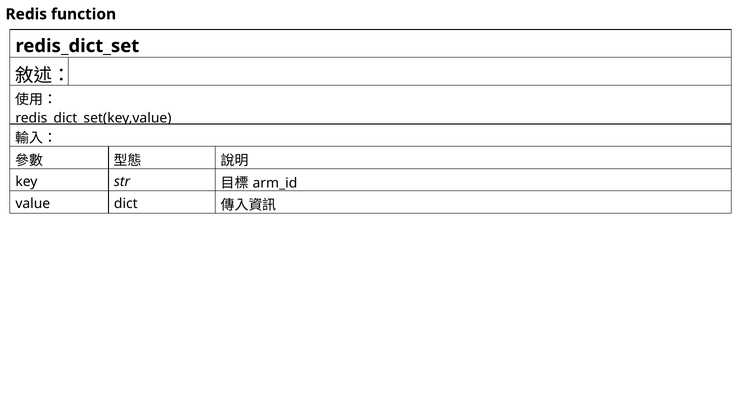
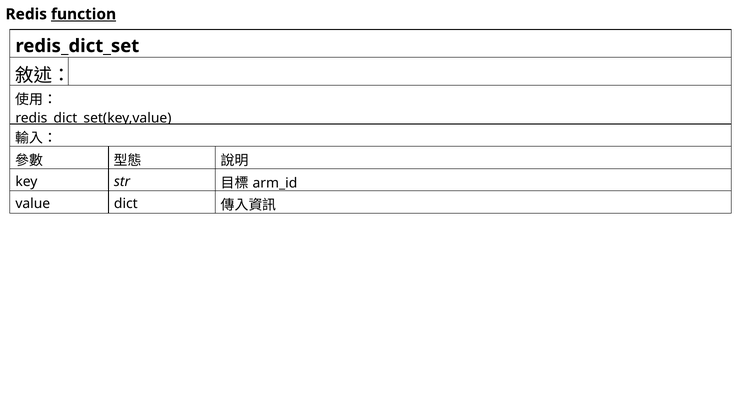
function underline: none -> present
